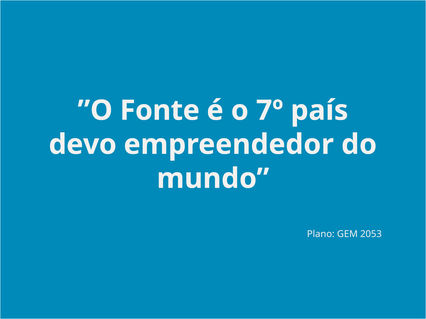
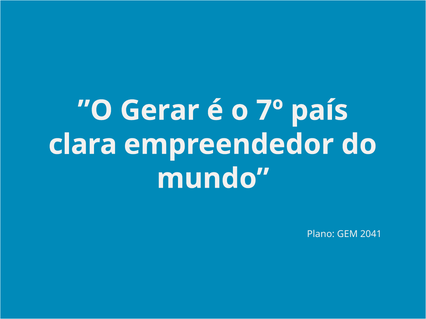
Fonte: Fonte -> Gerar
devo: devo -> clara
2053: 2053 -> 2041
